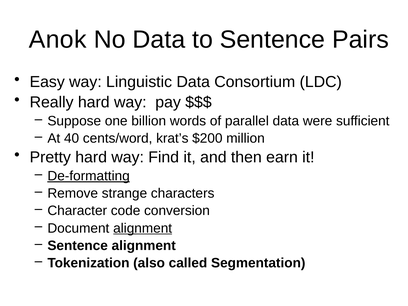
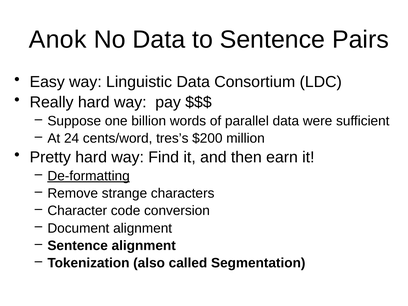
40: 40 -> 24
krat’s: krat’s -> tres’s
alignment at (143, 228) underline: present -> none
